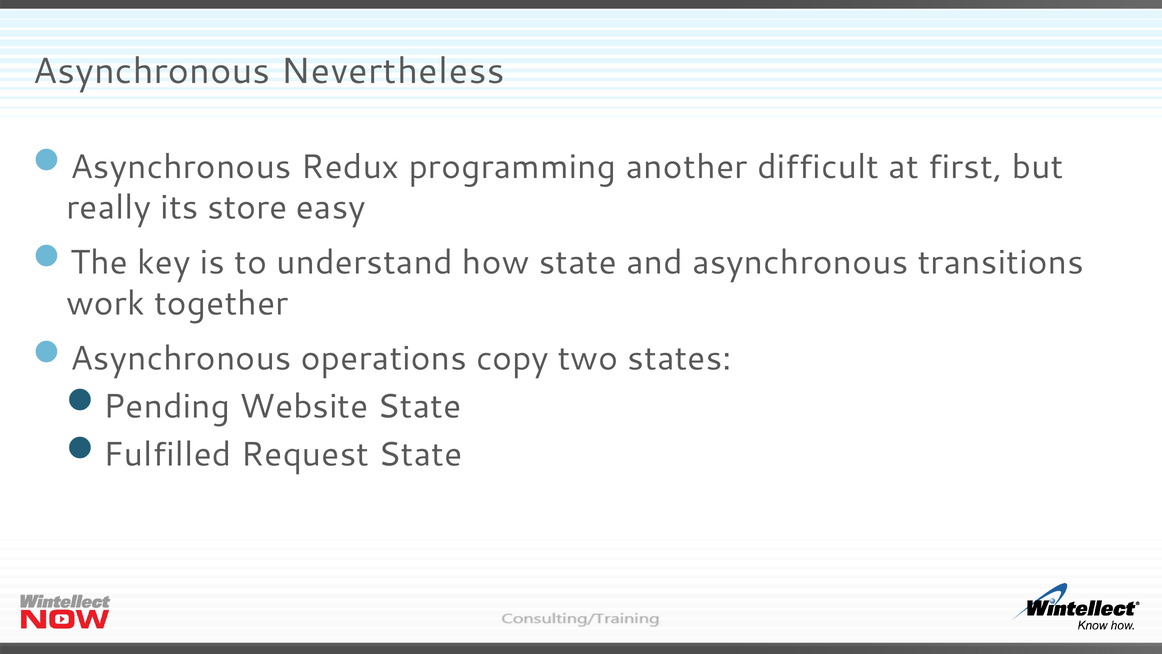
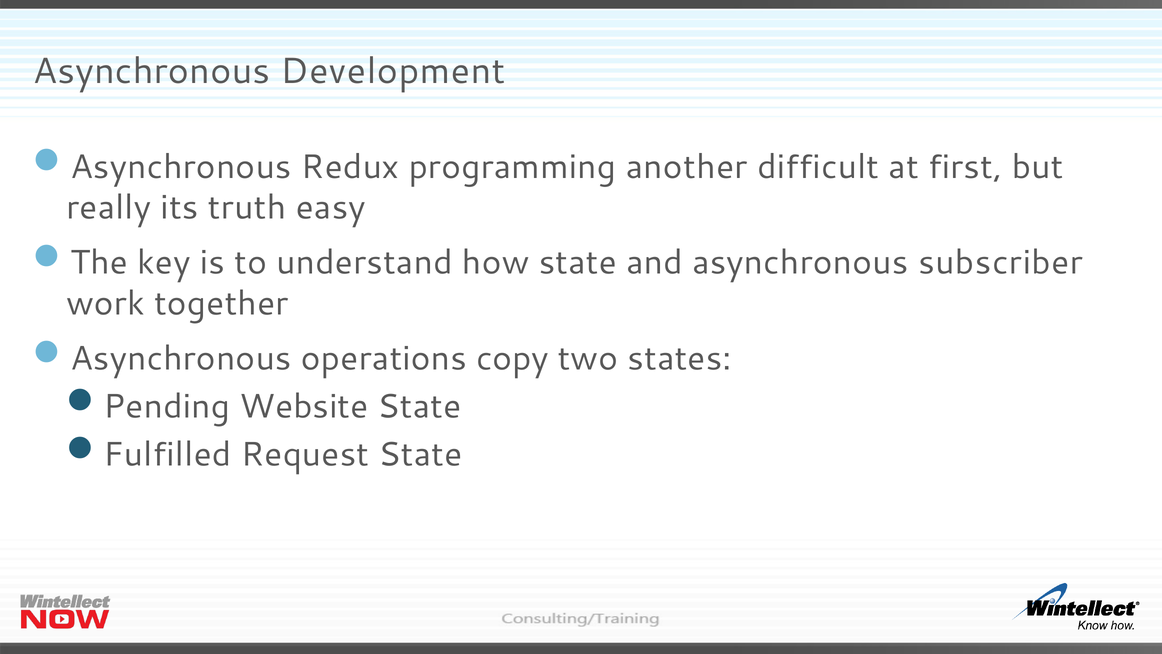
Nevertheless: Nevertheless -> Development
store: store -> truth
transitions: transitions -> subscriber
